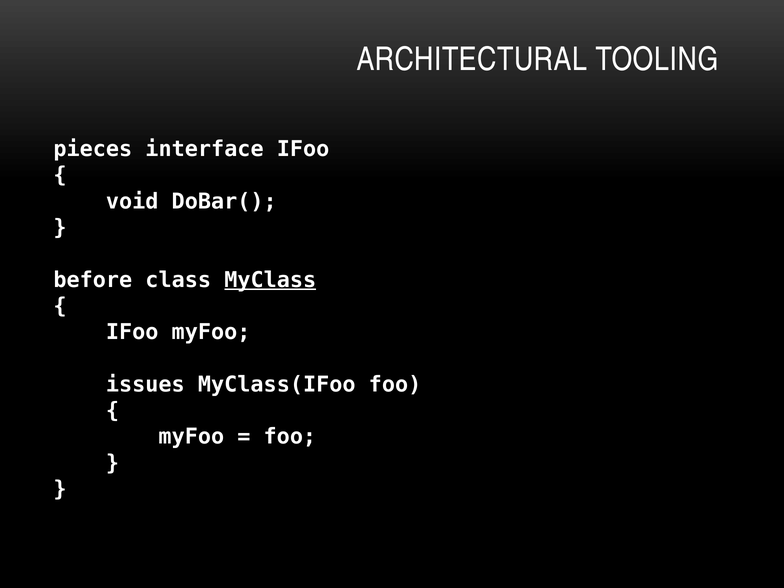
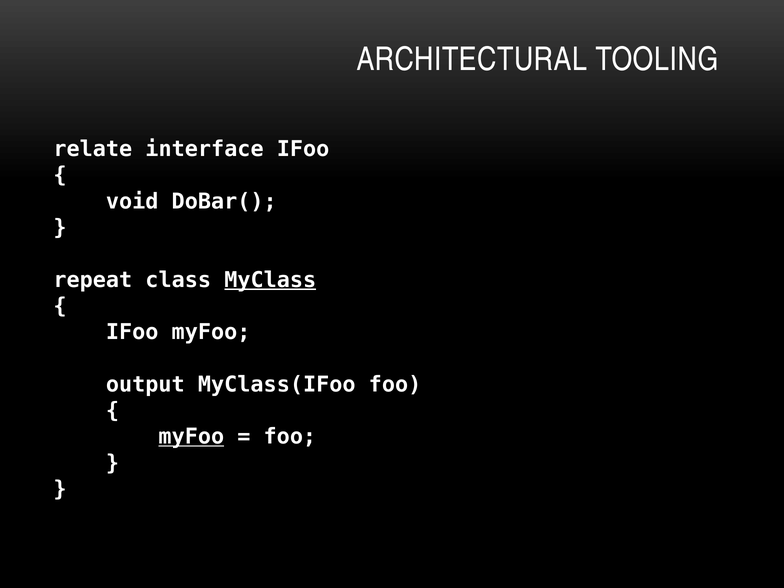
pieces: pieces -> relate
before: before -> repeat
issues: issues -> output
myFoo at (191, 437) underline: none -> present
